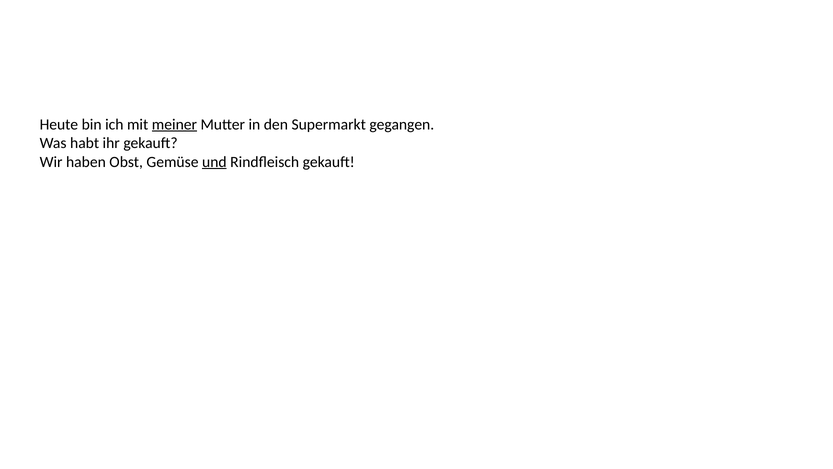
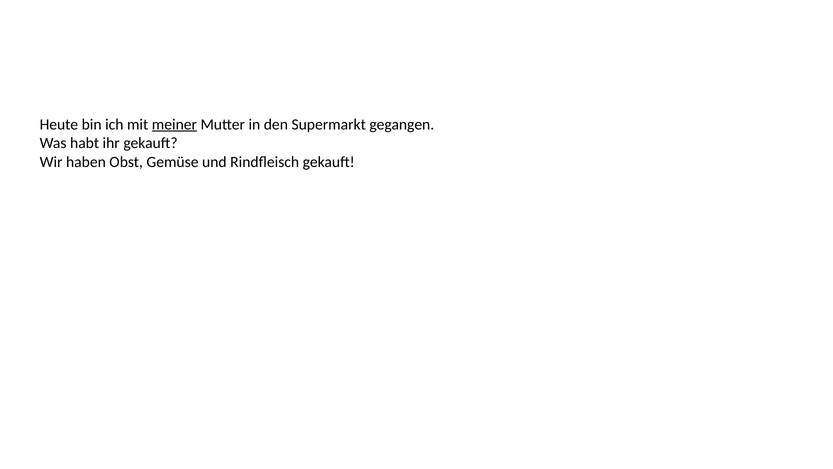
und underline: present -> none
